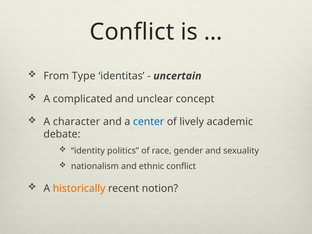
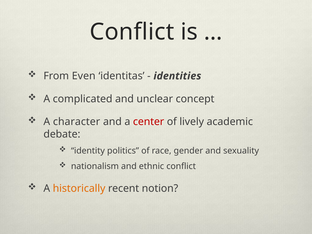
Type: Type -> Even
uncertain: uncertain -> identities
center colour: blue -> red
